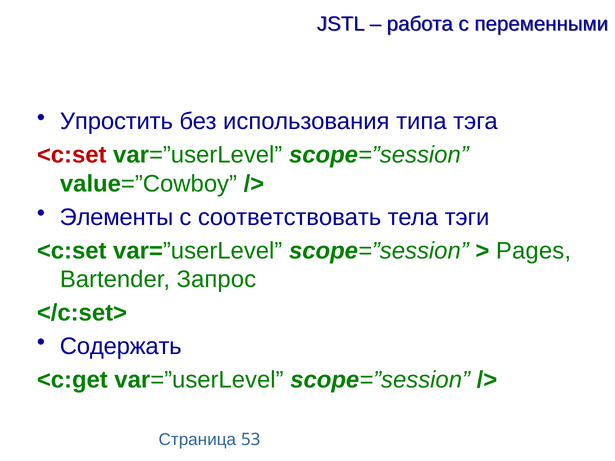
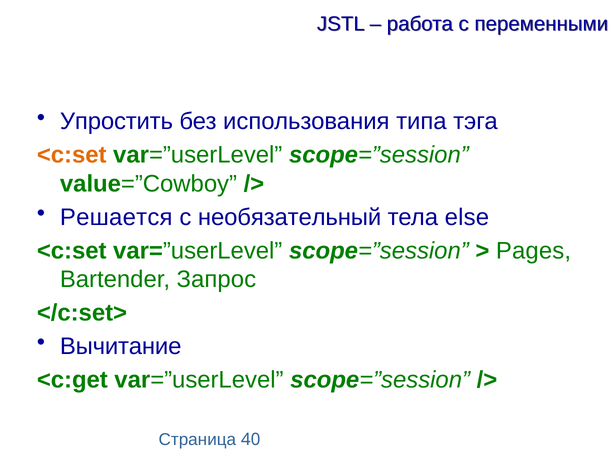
<c:set at (72, 155) colour: red -> orange
Элементы: Элементы -> Решается
соответствовать: соответствовать -> необязательный
тэги: тэги -> else
Содержать: Содержать -> Вычитание
53: 53 -> 40
